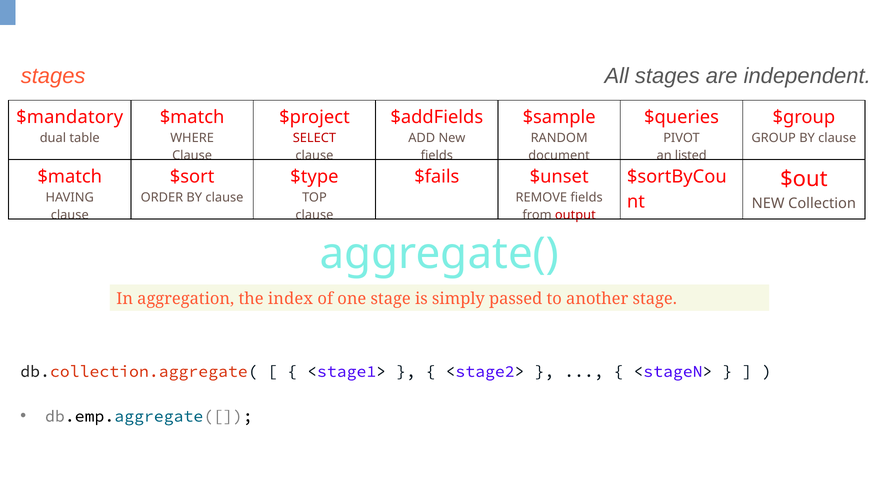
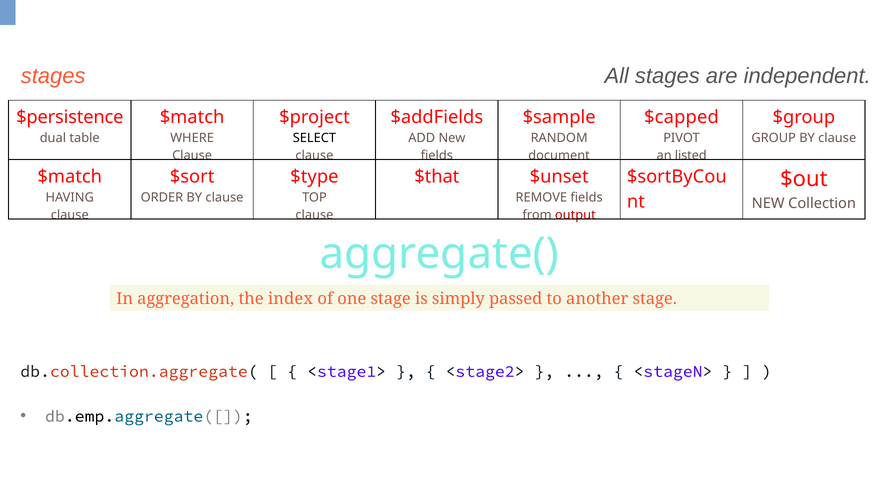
$mandatory: $mandatory -> $persistence
$queries: $queries -> $capped
SELECT colour: red -> black
$fails: $fails -> $that
